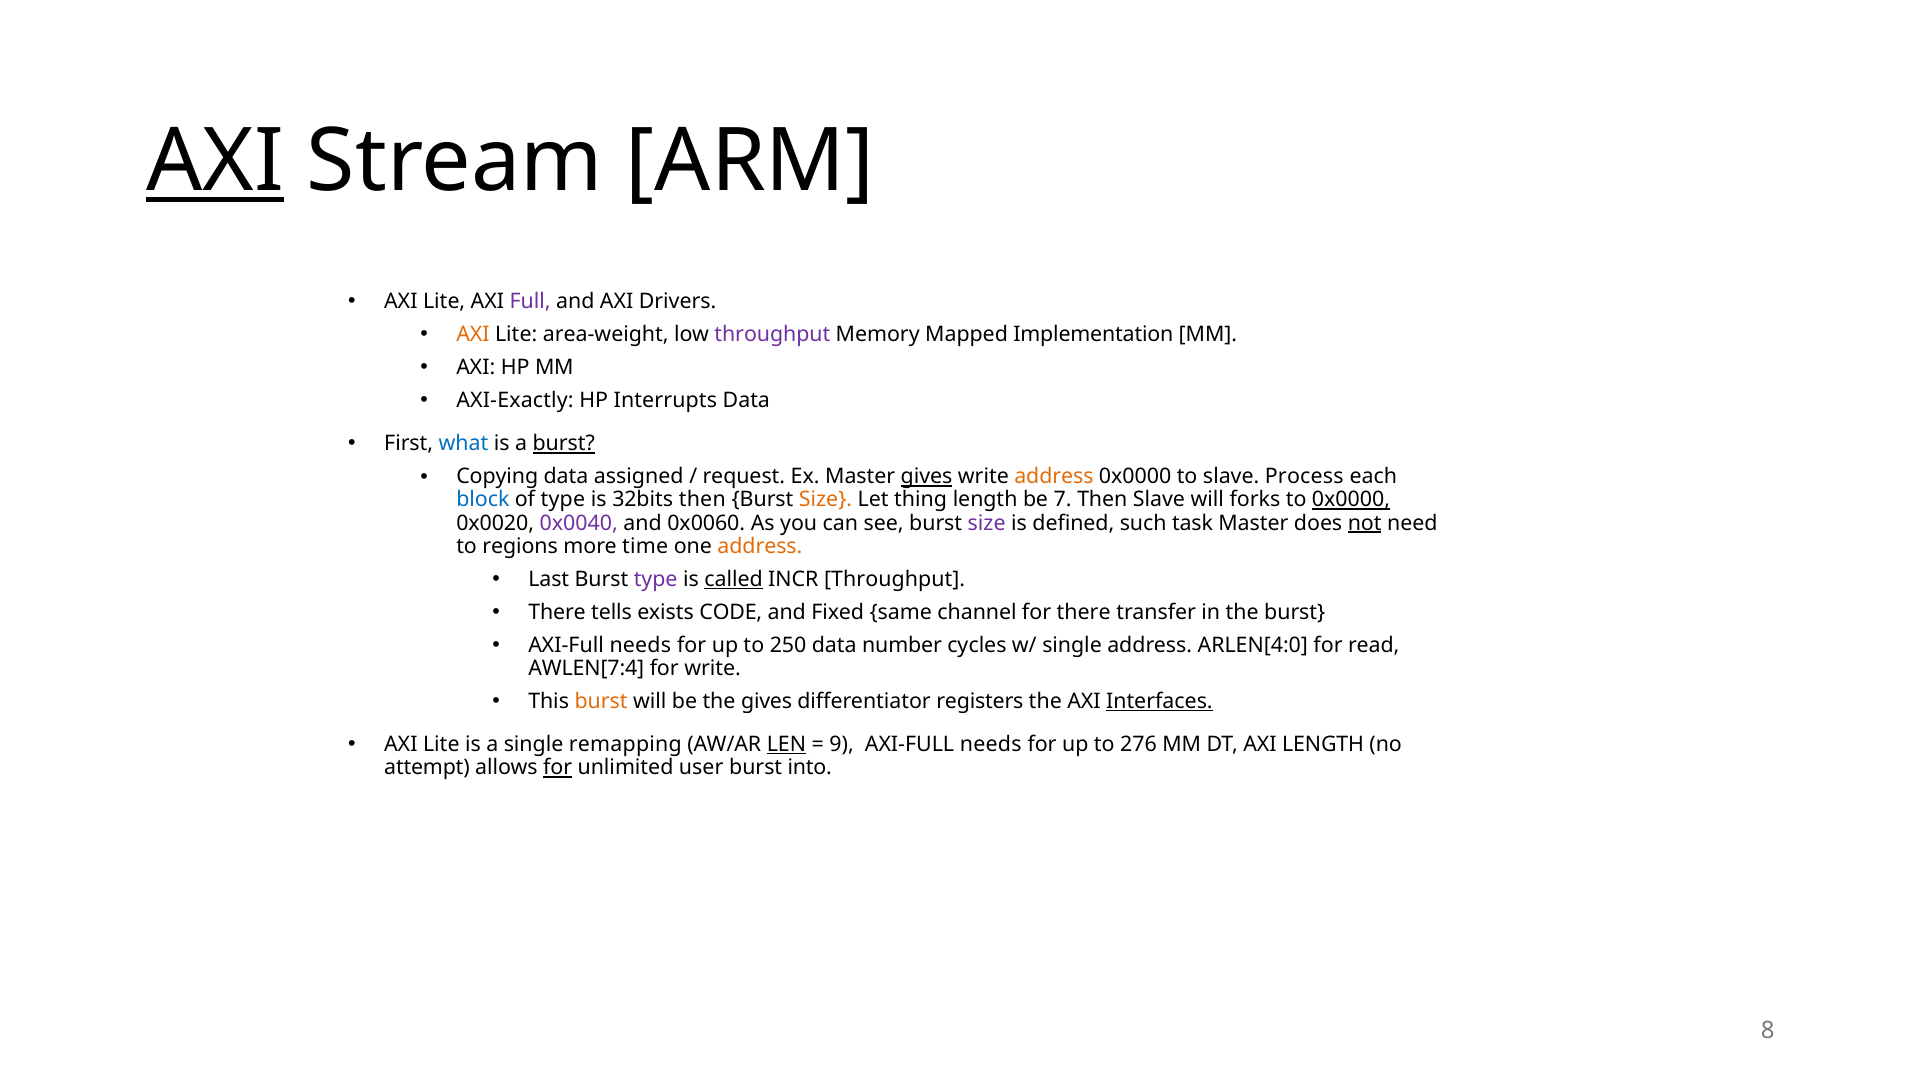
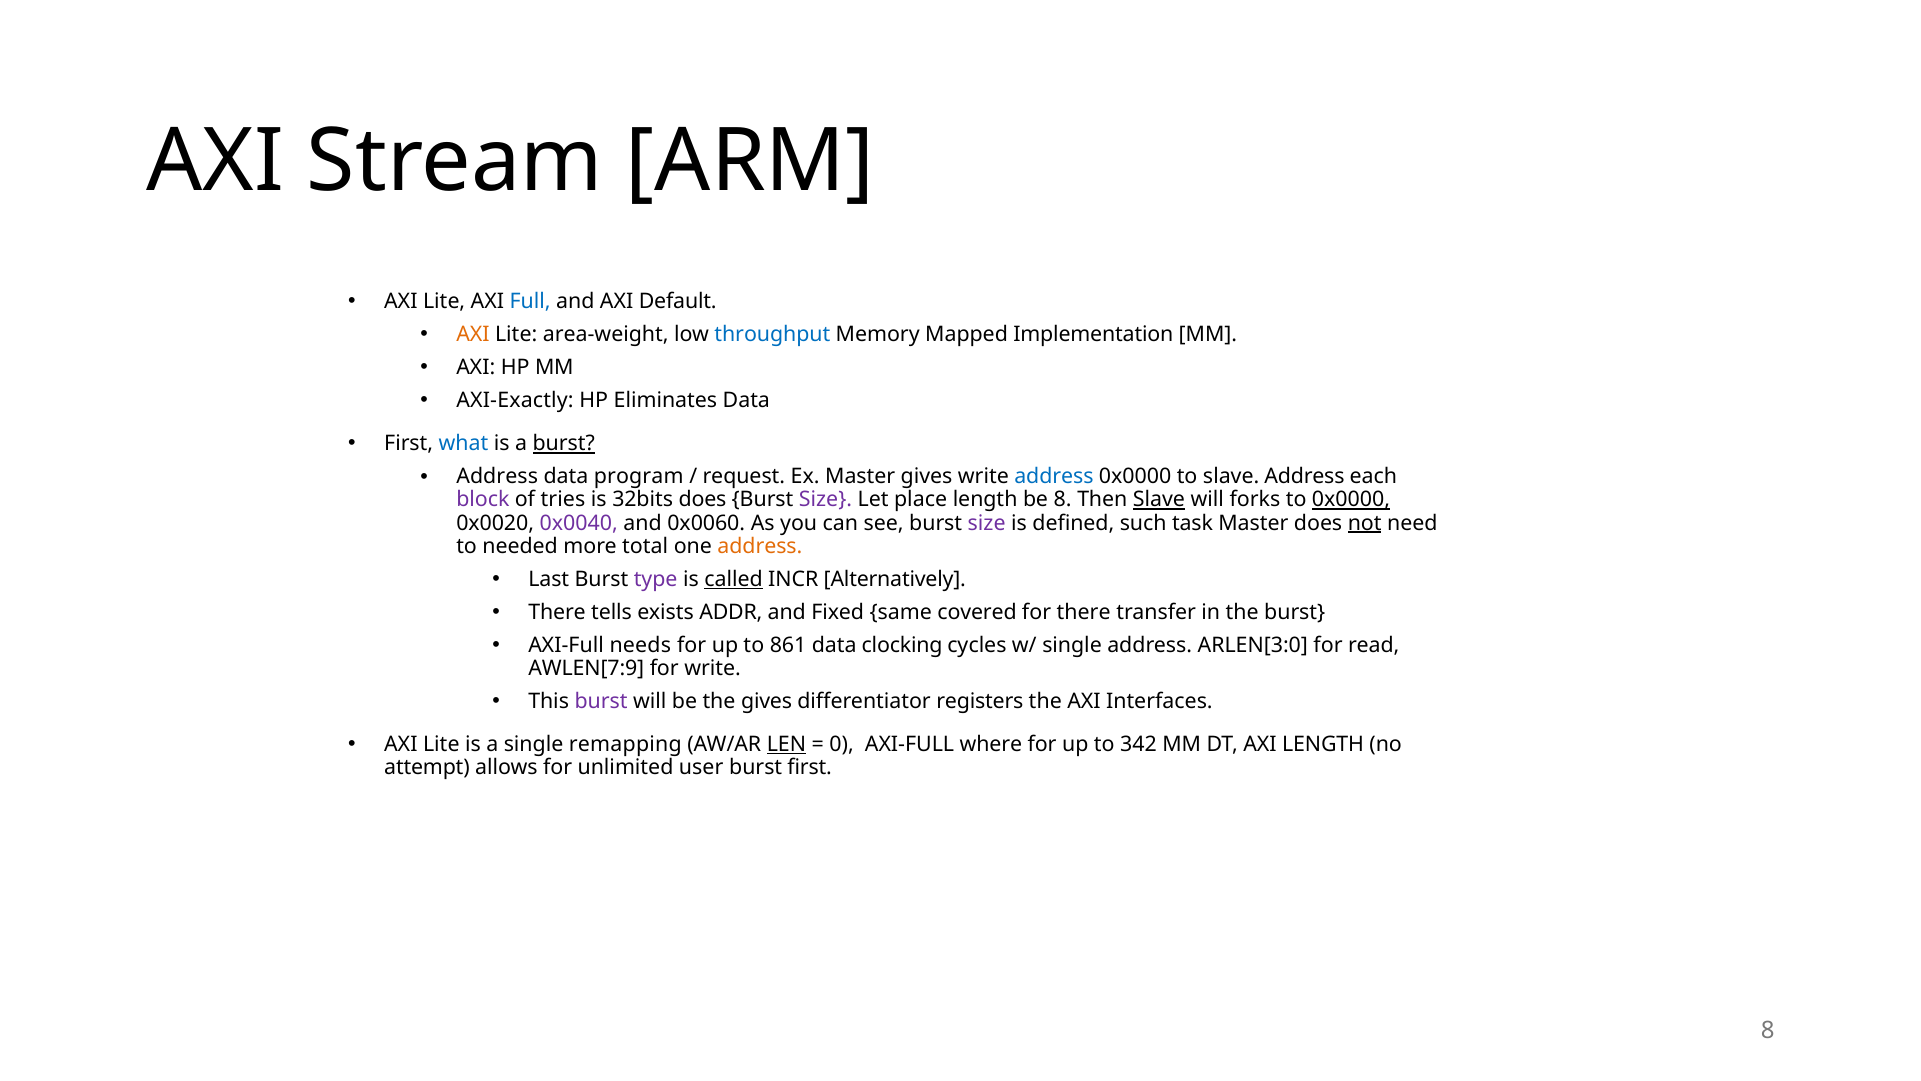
AXI at (215, 161) underline: present -> none
Full colour: purple -> blue
Drivers: Drivers -> Default
throughput at (772, 334) colour: purple -> blue
Interrupts: Interrupts -> Eliminates
Copying at (497, 477): Copying -> Address
assigned: assigned -> program
gives at (927, 477) underline: present -> none
address at (1054, 477) colour: orange -> blue
slave Process: Process -> Address
block colour: blue -> purple
of type: type -> tries
32bits then: then -> does
Size at (826, 500) colour: orange -> purple
thing: thing -> place
be 7: 7 -> 8
Slave at (1159, 500) underline: none -> present
regions: regions -> needed
time: time -> total
INCR Throughput: Throughput -> Alternatively
CODE: CODE -> ADDR
channel: channel -> covered
250: 250 -> 861
number: number -> clocking
ARLEN[4:0: ARLEN[4:0 -> ARLEN[3:0
AWLEN[7:4: AWLEN[7:4 -> AWLEN[7:9
burst at (601, 701) colour: orange -> purple
Interfaces underline: present -> none
9: 9 -> 0
needs at (991, 744): needs -> where
276: 276 -> 342
for at (558, 767) underline: present -> none
burst into: into -> first
